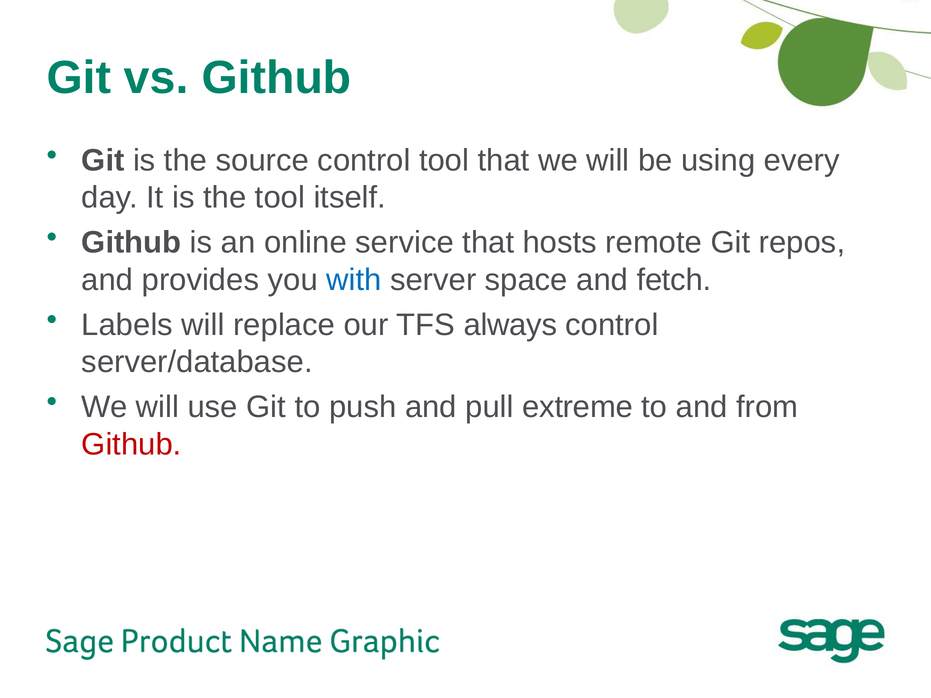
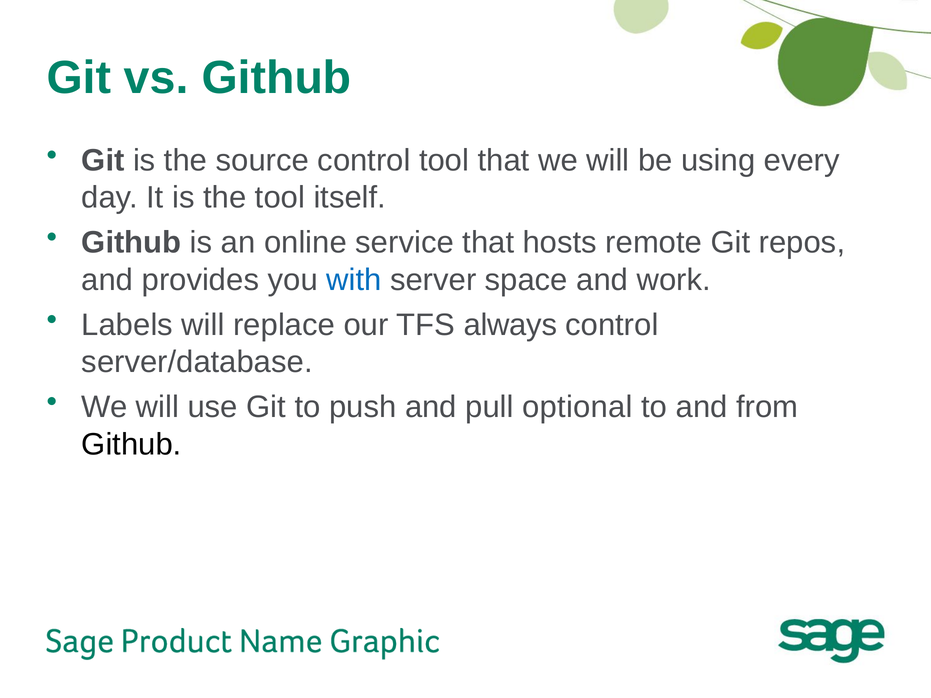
fetch: fetch -> work
extreme: extreme -> optional
Github at (131, 444) colour: red -> black
